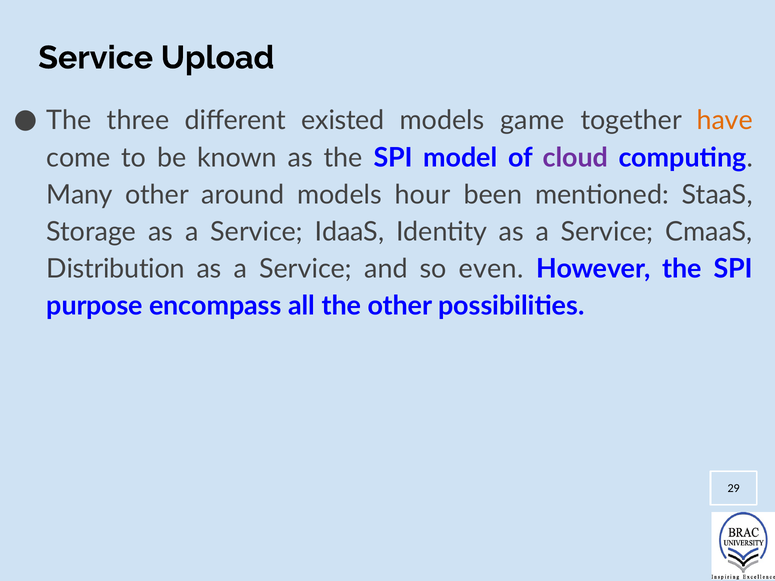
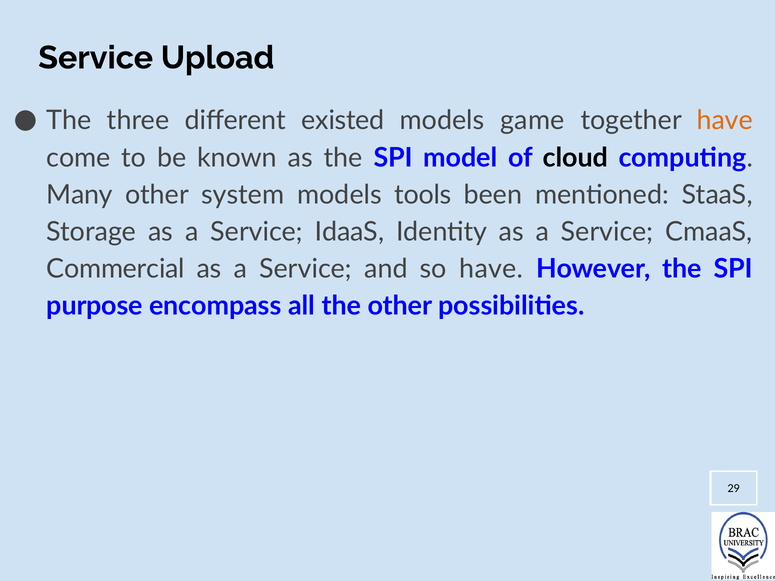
cloud colour: purple -> black
around: around -> system
hour: hour -> tools
Distribution: Distribution -> Commercial
so even: even -> have
